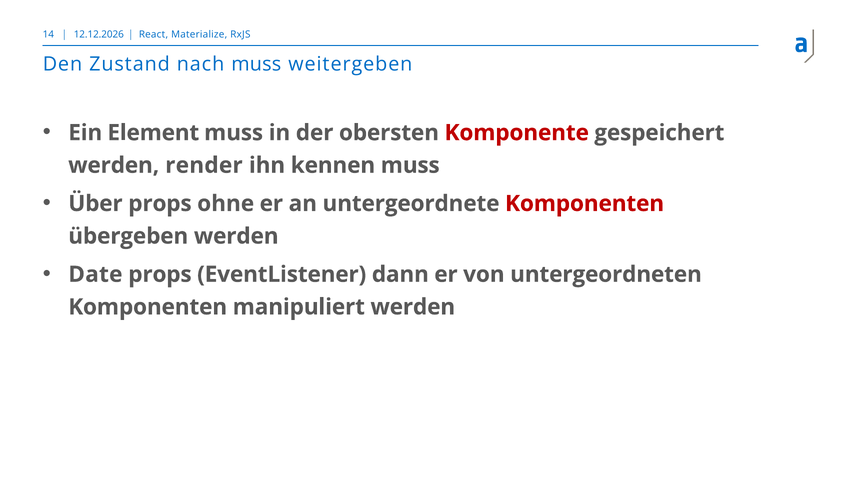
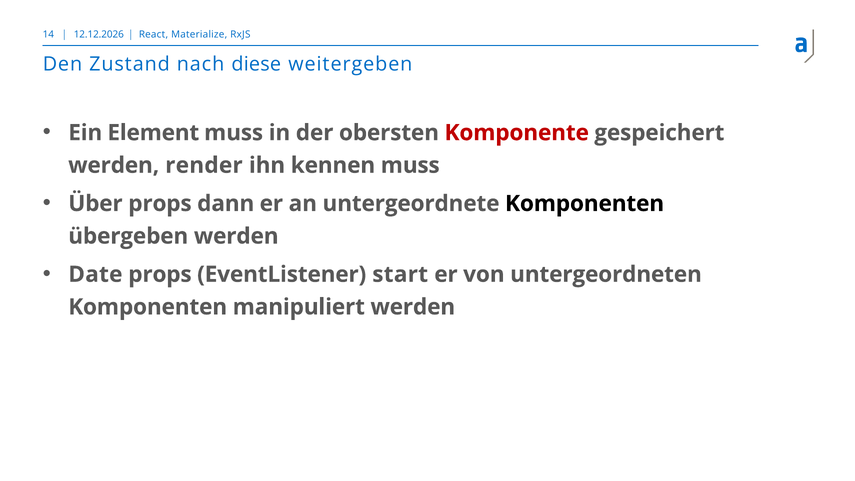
nach muss: muss -> diese
ohne: ohne -> dann
Komponenten at (585, 204) colour: red -> black
dann: dann -> start
